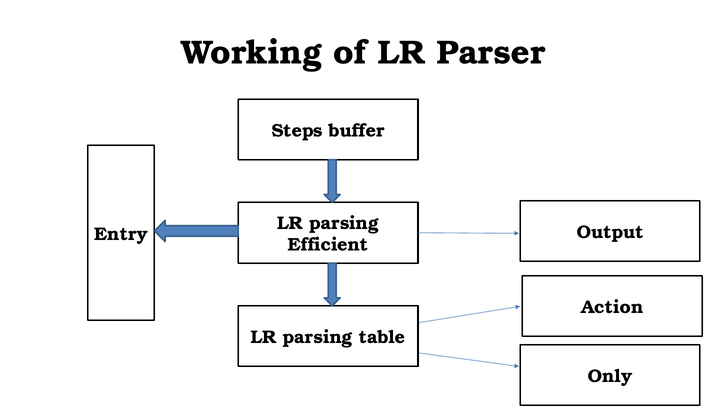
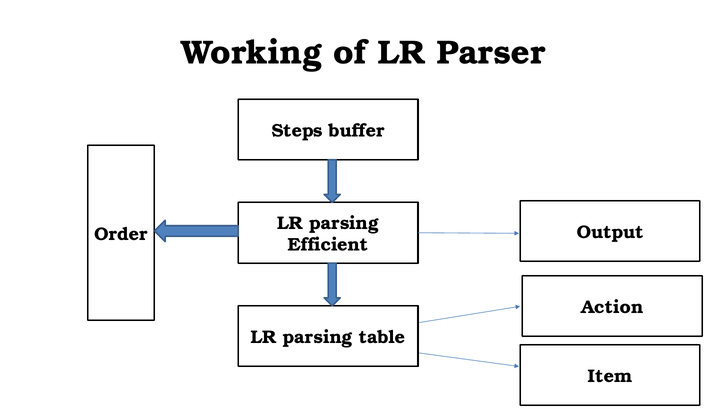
Entry: Entry -> Order
Only: Only -> Item
